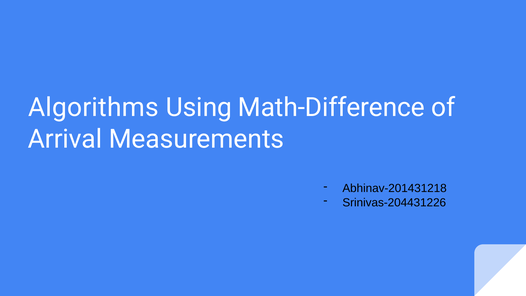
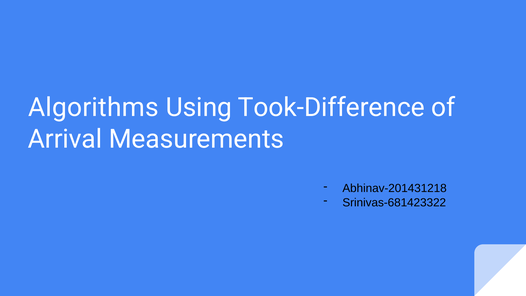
Math-Difference: Math-Difference -> Took-Difference
Srinivas-204431226: Srinivas-204431226 -> Srinivas-681423322
